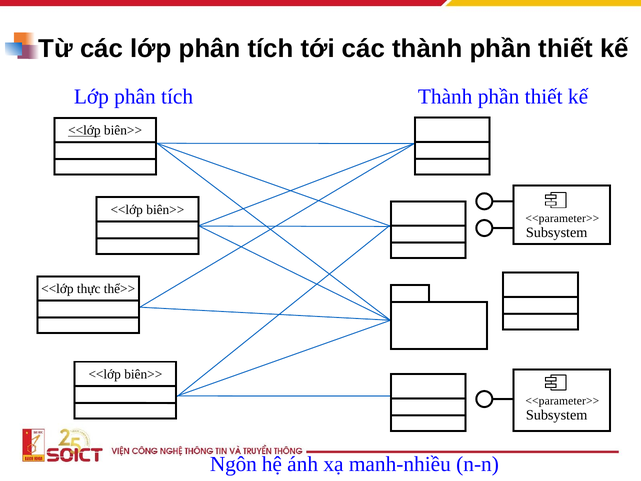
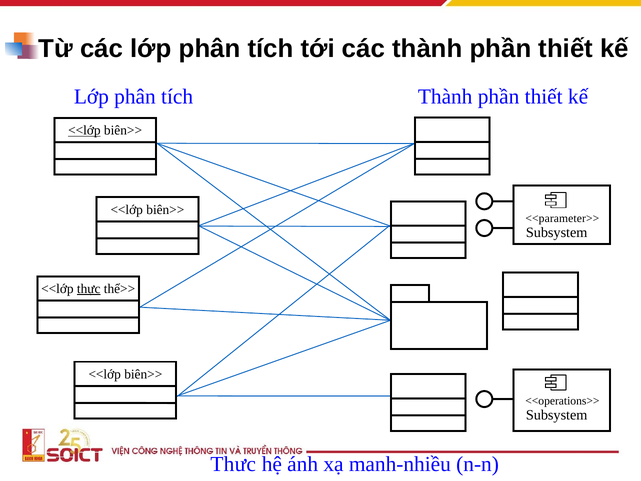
thực underline: none -> present
<<parameter>> at (562, 401): <<parameter>> -> <<operations>>
Ngôn: Ngôn -> Thưc
